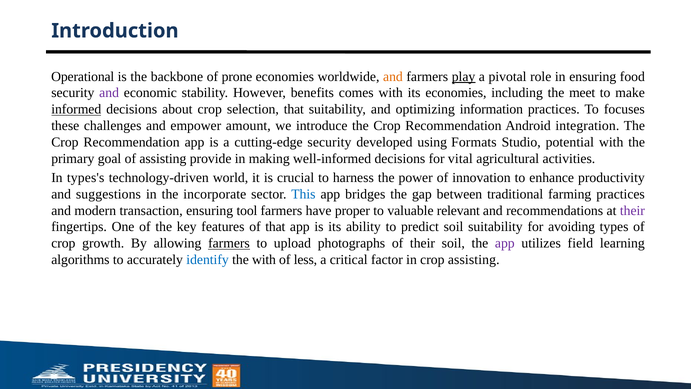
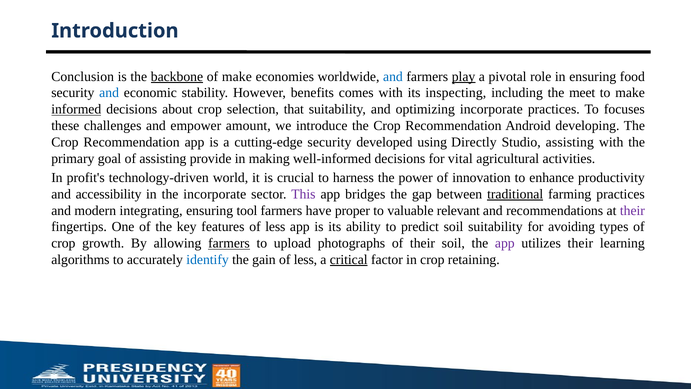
Operational: Operational -> Conclusion
backbone underline: none -> present
of prone: prone -> make
and at (393, 77) colour: orange -> blue
and at (109, 93) colour: purple -> blue
its economies: economies -> inspecting
optimizing information: information -> incorporate
integration: integration -> developing
Formats: Formats -> Directly
Studio potential: potential -> assisting
types's: types's -> profit's
suggestions: suggestions -> accessibility
This colour: blue -> purple
traditional underline: none -> present
transaction: transaction -> integrating
features of that: that -> less
utilizes field: field -> their
the with: with -> gain
critical underline: none -> present
crop assisting: assisting -> retaining
